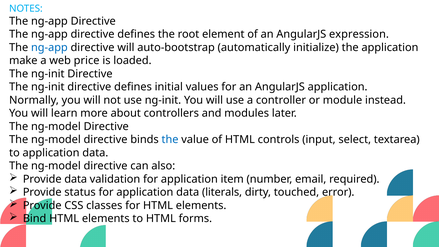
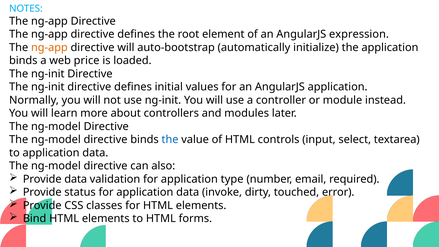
ng-app at (49, 47) colour: blue -> orange
make at (23, 61): make -> binds
item: item -> type
literals: literals -> invoke
